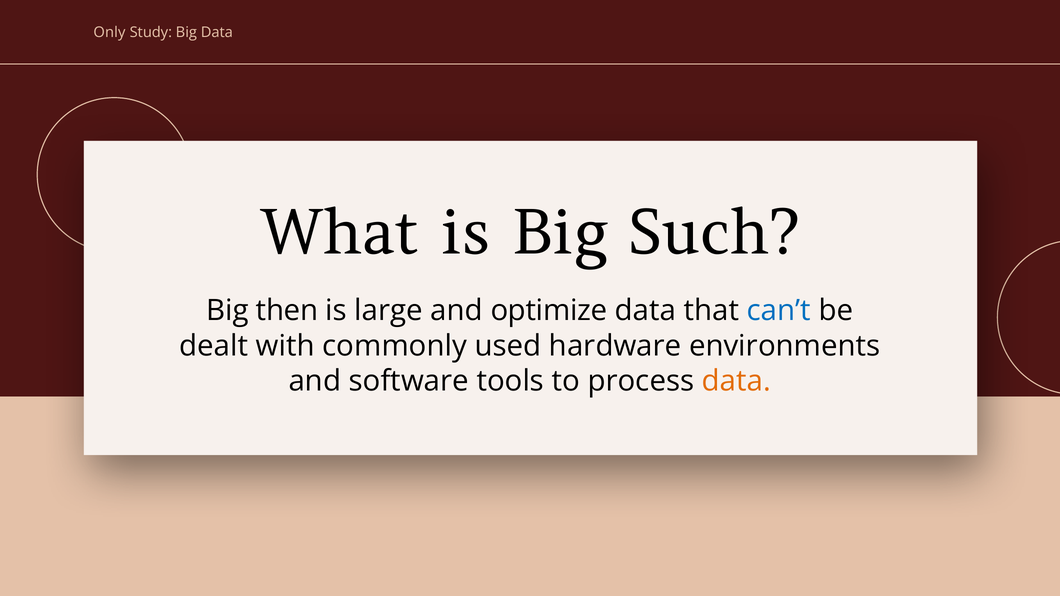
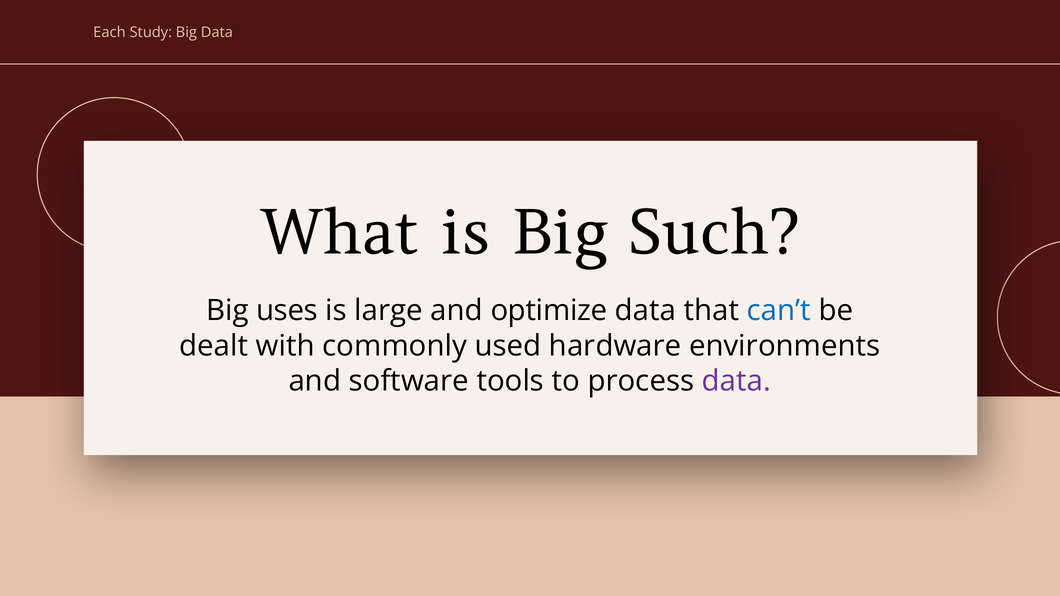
Only: Only -> Each
then: then -> uses
data at (736, 381) colour: orange -> purple
